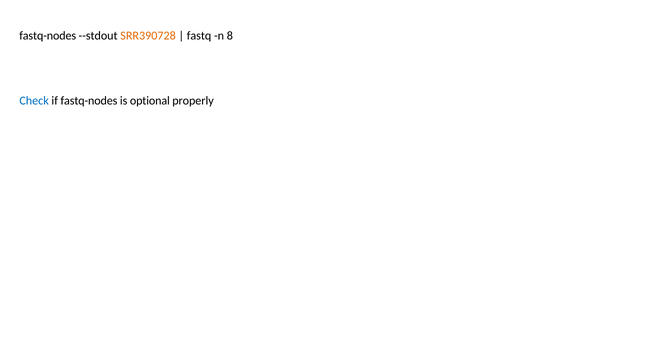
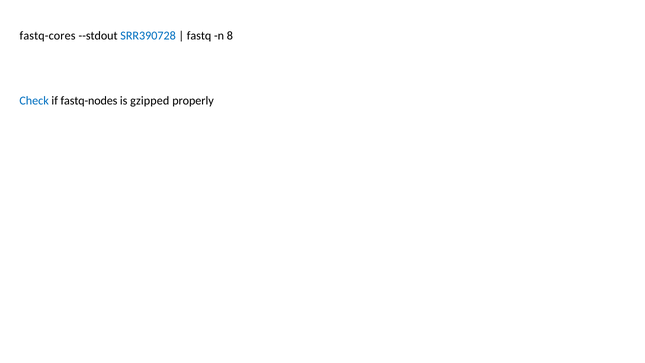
fastq-nodes at (48, 36): fastq-nodes -> fastq-cores
SRR390728 colour: orange -> blue
optional: optional -> gzipped
